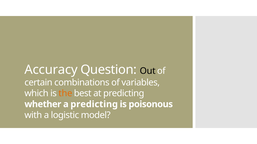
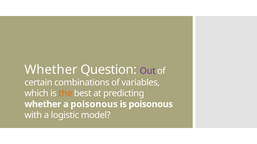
Accuracy at (51, 70): Accuracy -> Whether
Out colour: black -> purple
a predicting: predicting -> poisonous
